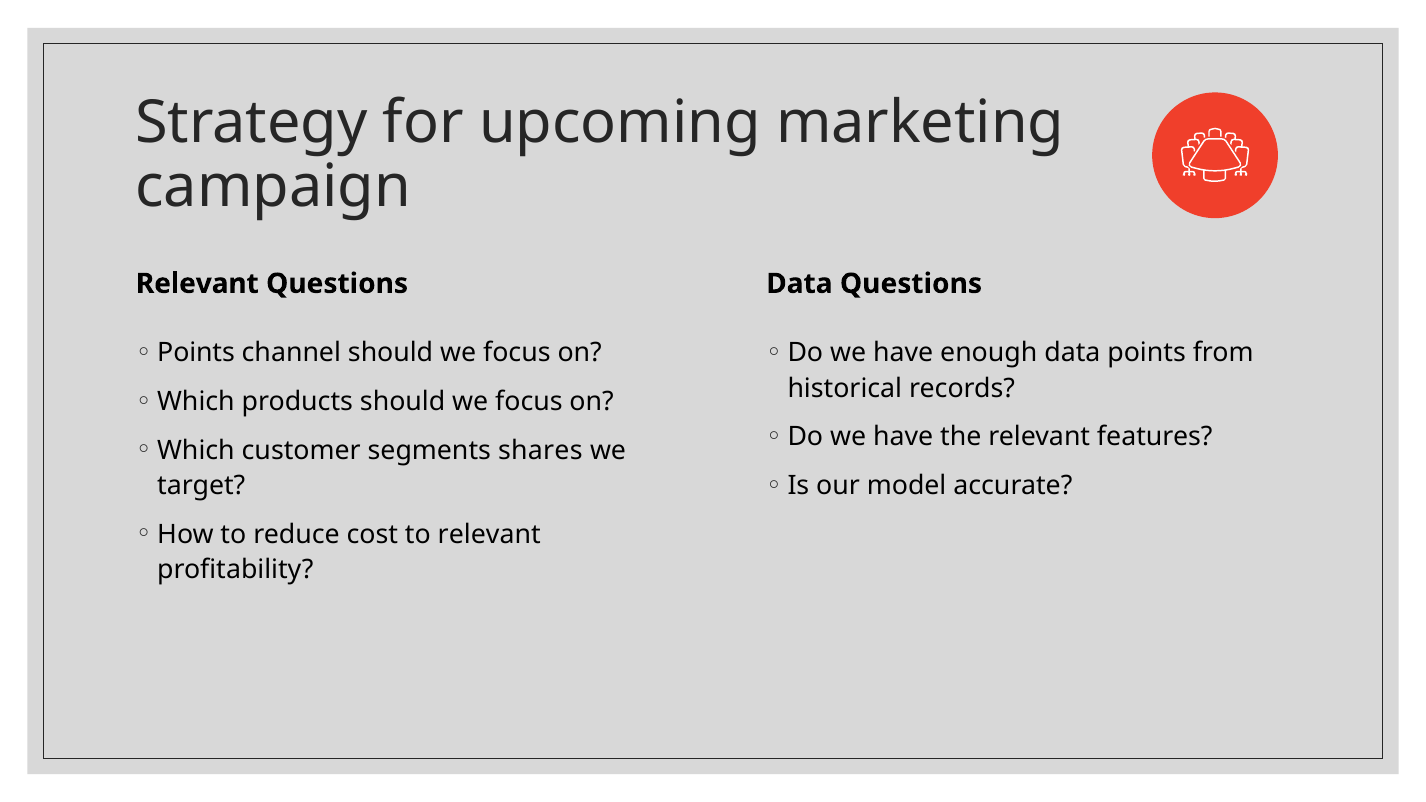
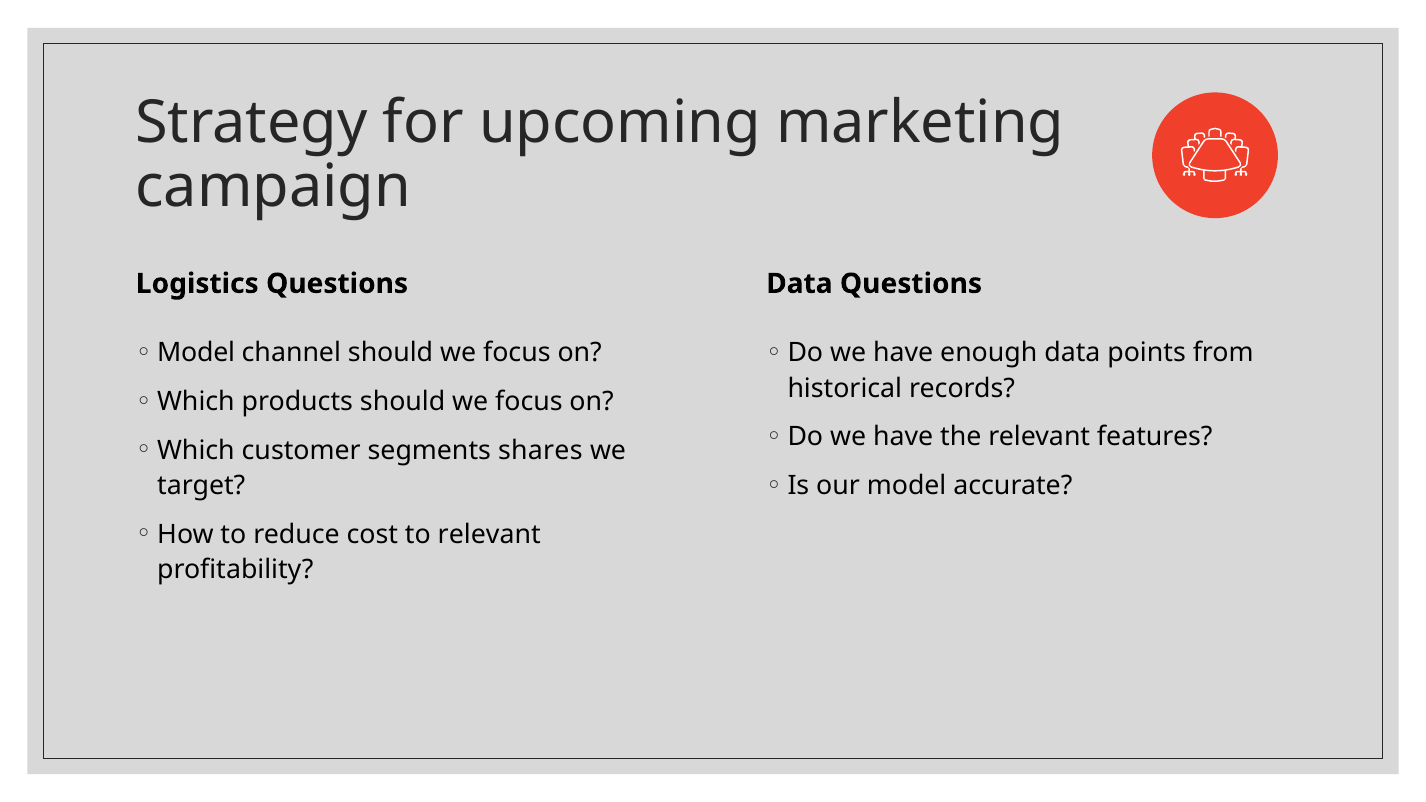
Relevant at (197, 284): Relevant -> Logistics
Points at (196, 353): Points -> Model
